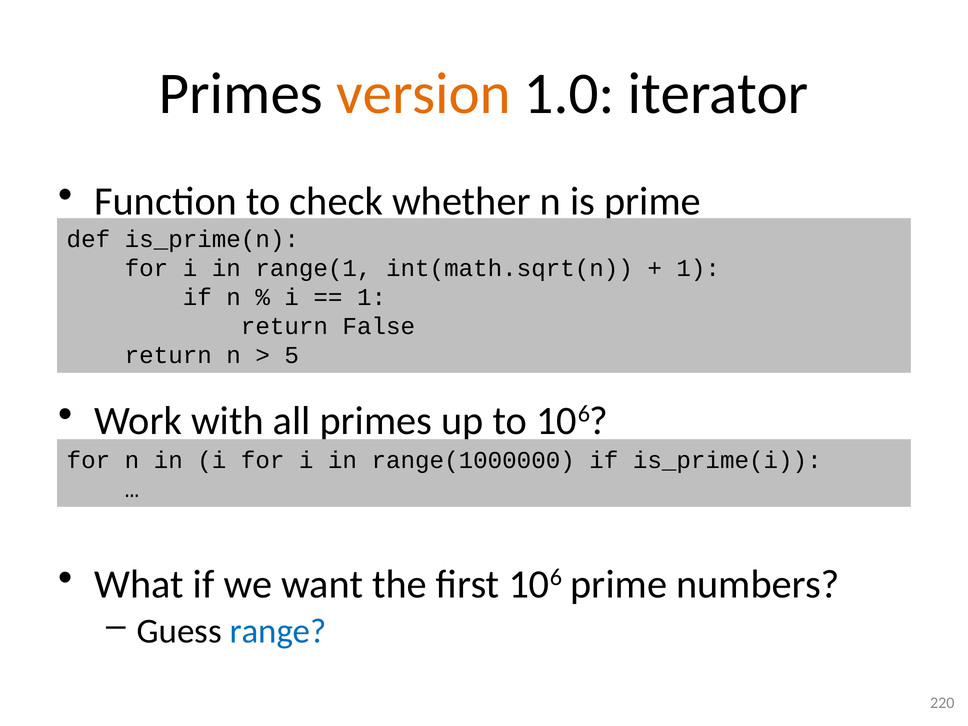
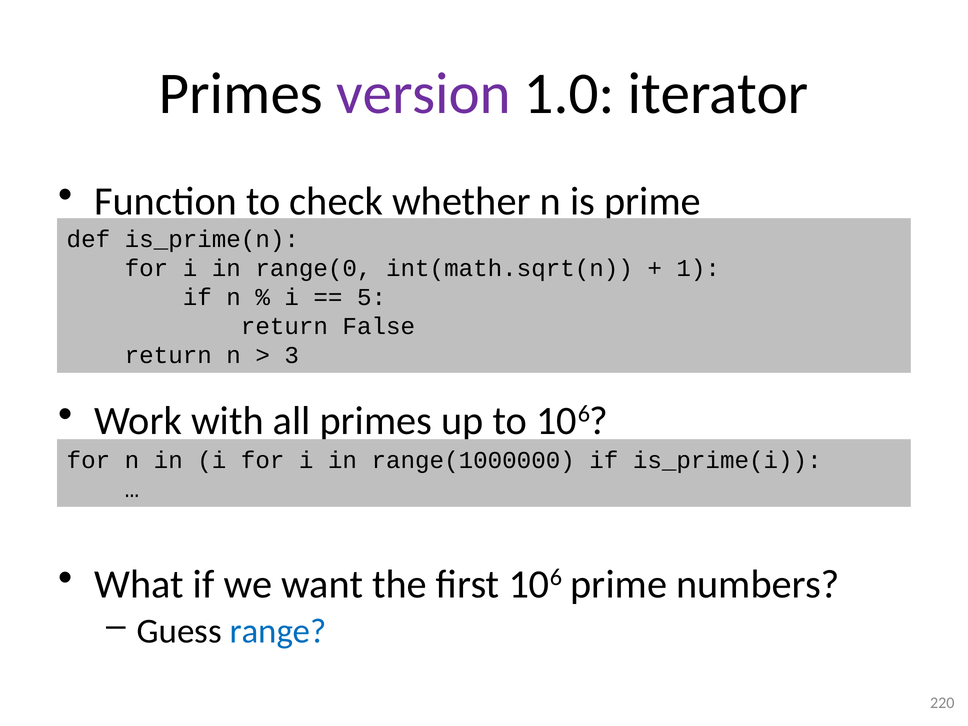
version colour: orange -> purple
range(1: range(1 -> range(0
1 at (372, 297): 1 -> 5
5: 5 -> 3
